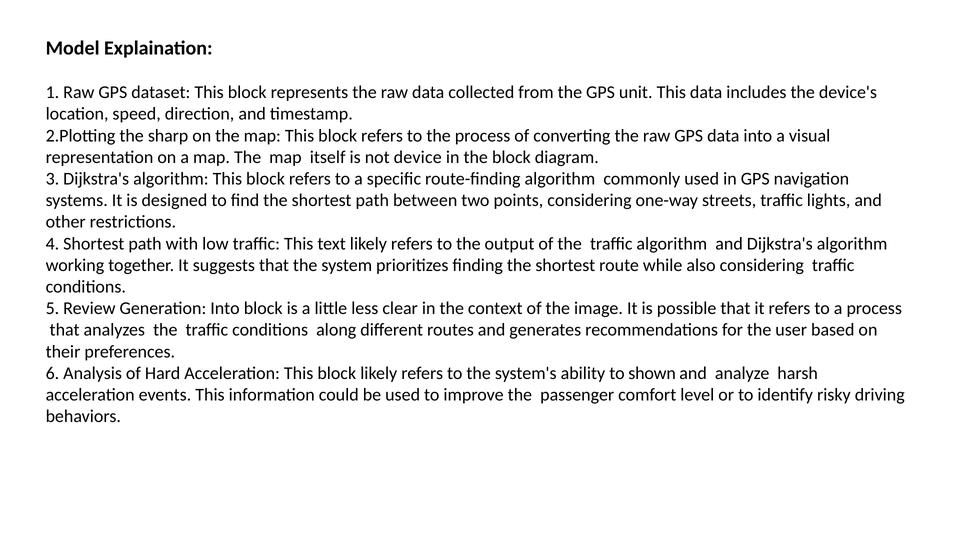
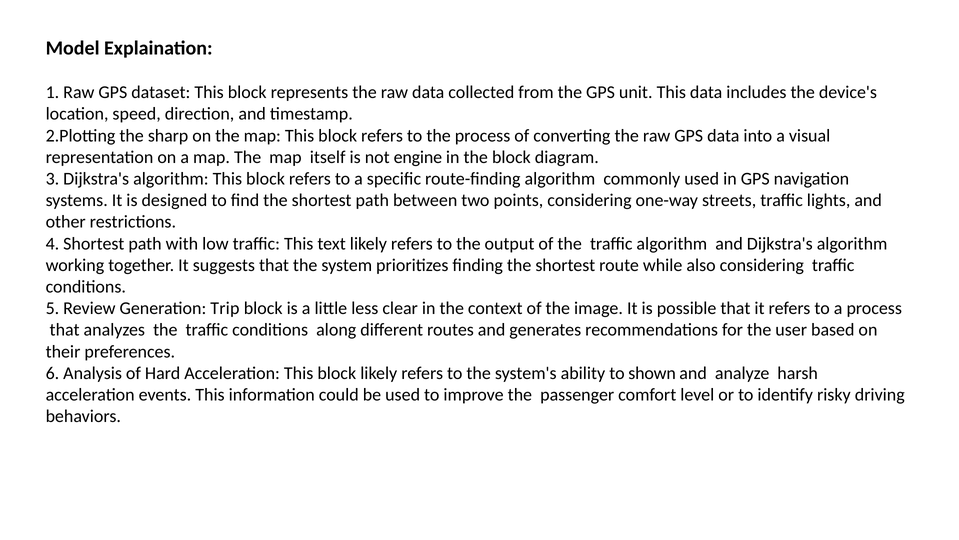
device: device -> engine
Generation Into: Into -> Trip
